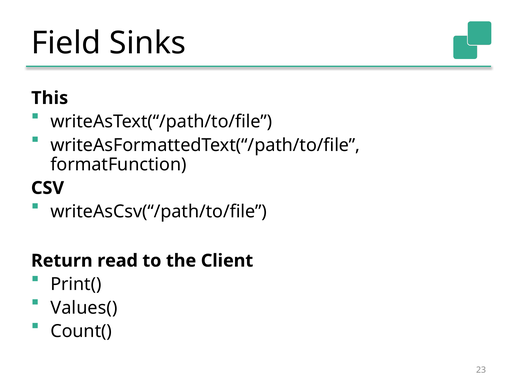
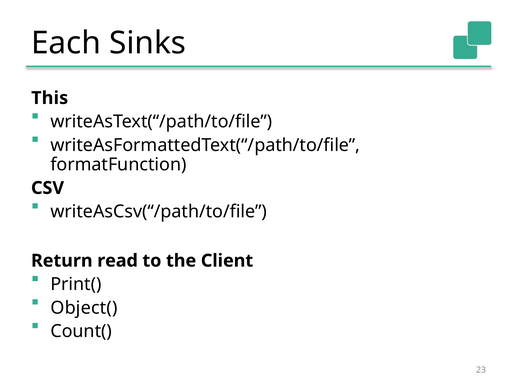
Field: Field -> Each
Values(: Values( -> Object(
